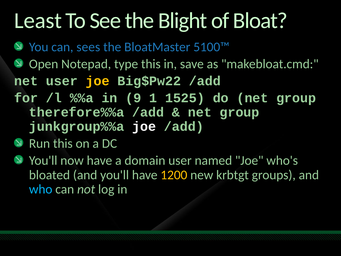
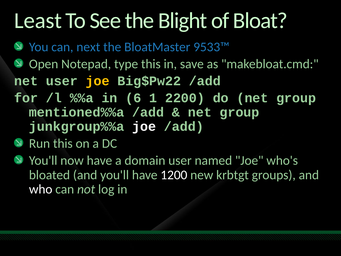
sees: sees -> next
5100™: 5100™ -> 9533™
9: 9 -> 6
1525: 1525 -> 2200
therefore%%a: therefore%%a -> mentioned%%a
1200 colour: yellow -> white
who colour: light blue -> white
